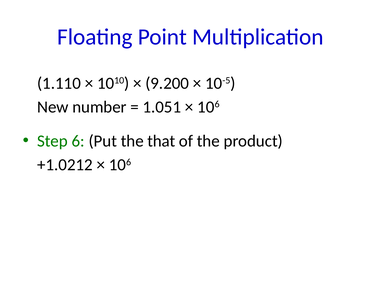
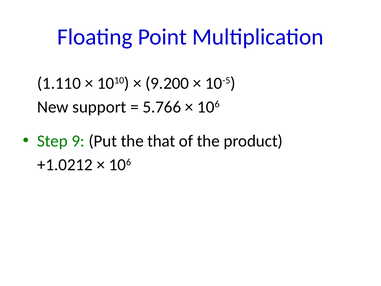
number: number -> support
1.051: 1.051 -> 5.766
6: 6 -> 9
